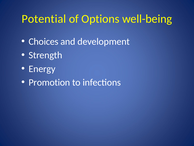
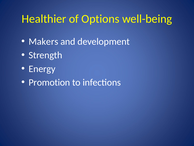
Potential: Potential -> Healthier
Choices: Choices -> Makers
